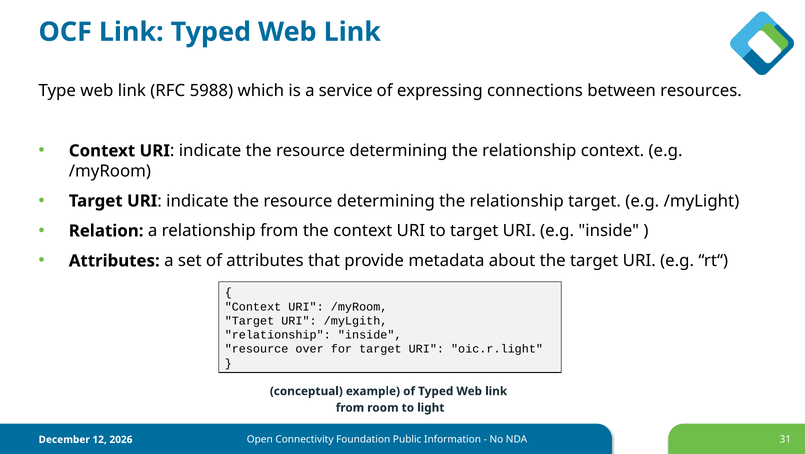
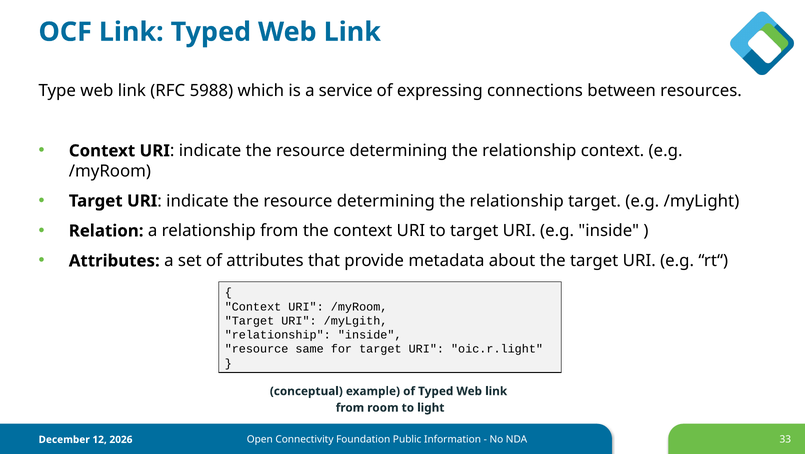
over: over -> same
31: 31 -> 33
